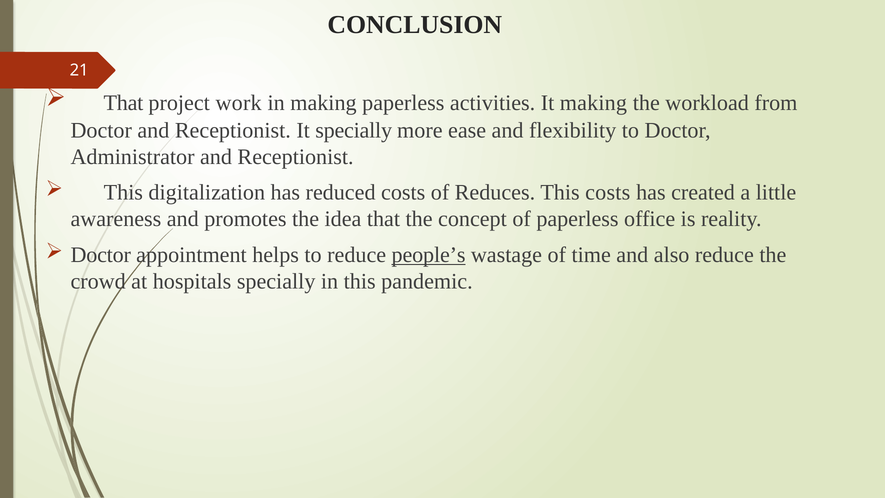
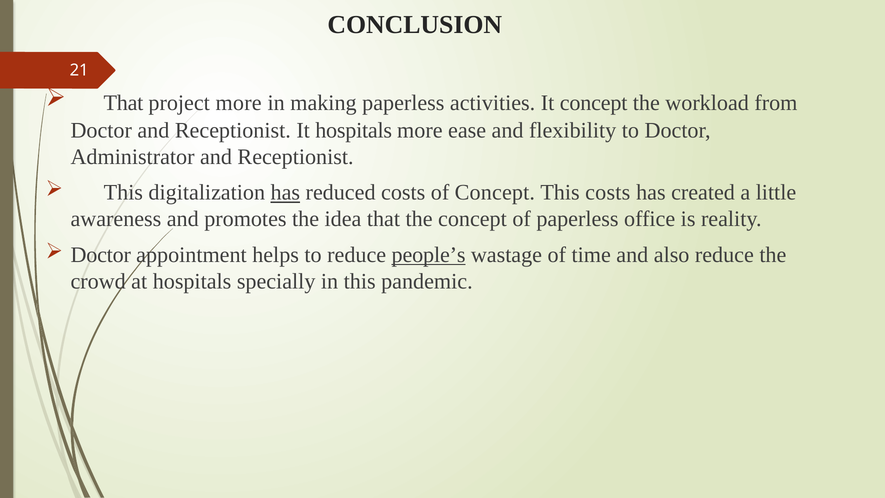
project work: work -> more
It making: making -> concept
It specially: specially -> hospitals
has at (285, 193) underline: none -> present
of Reduces: Reduces -> Concept
